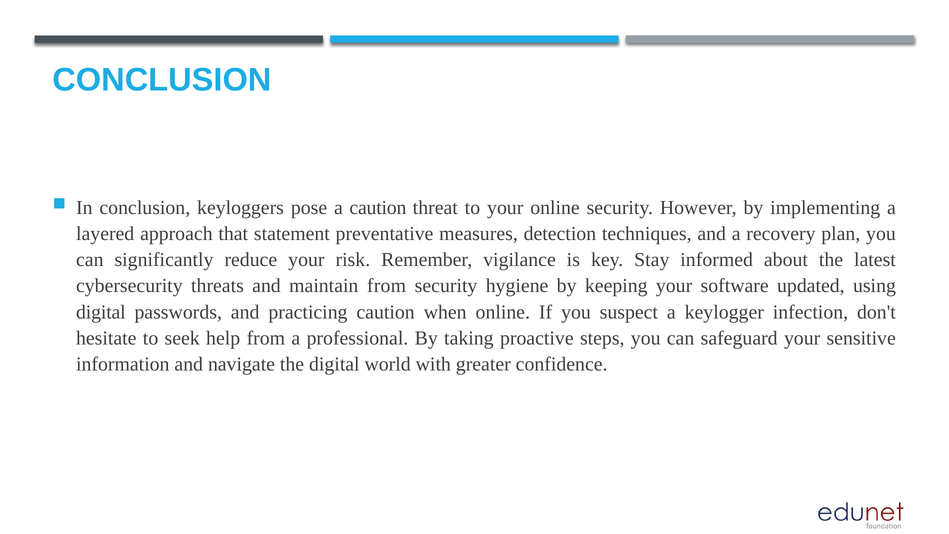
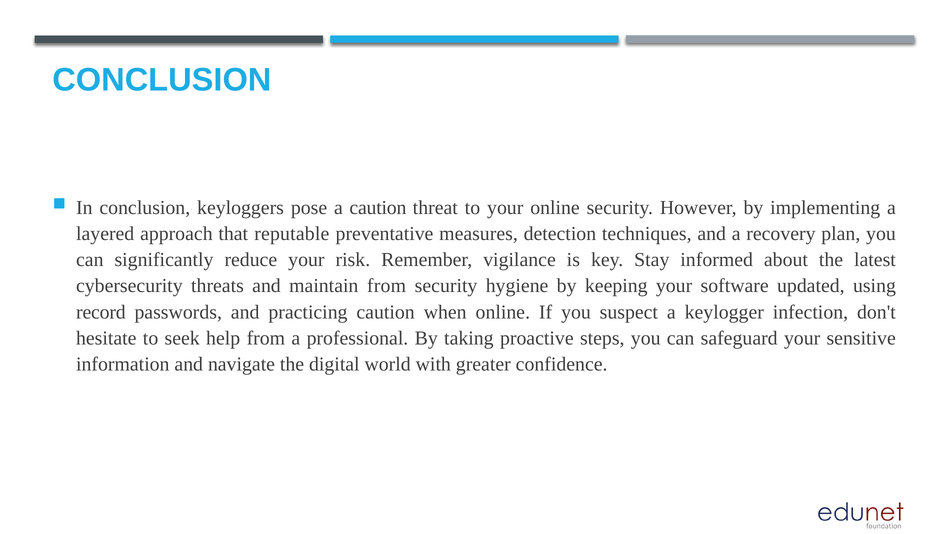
statement: statement -> reputable
digital at (101, 312): digital -> record
